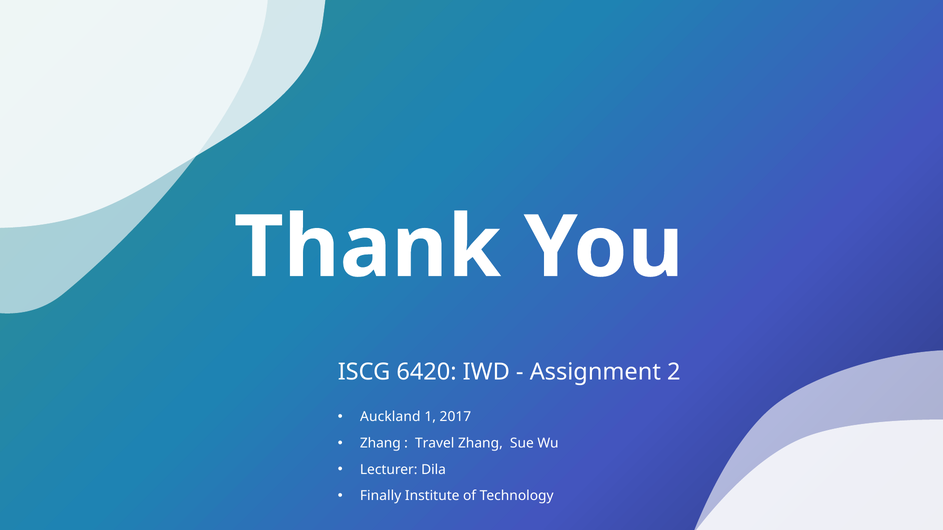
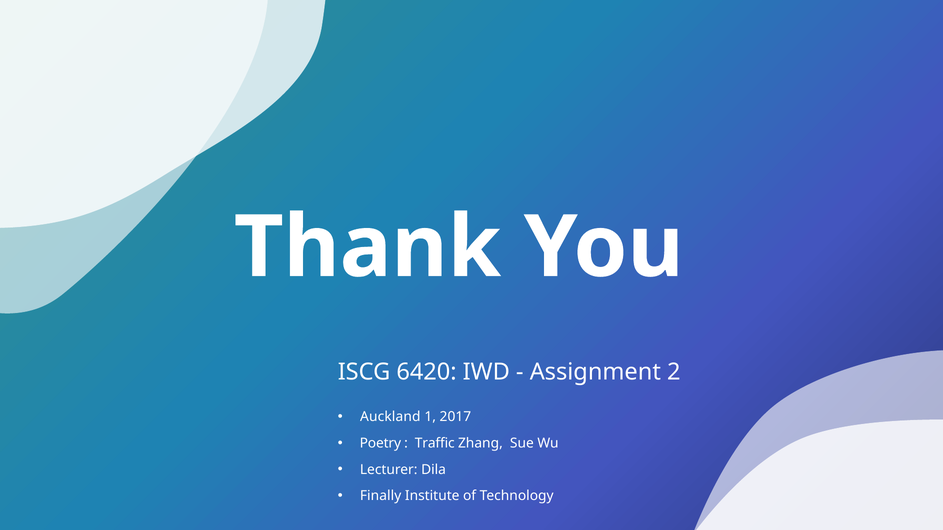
Zhang at (380, 444): Zhang -> Poetry
Travel: Travel -> Traffic
